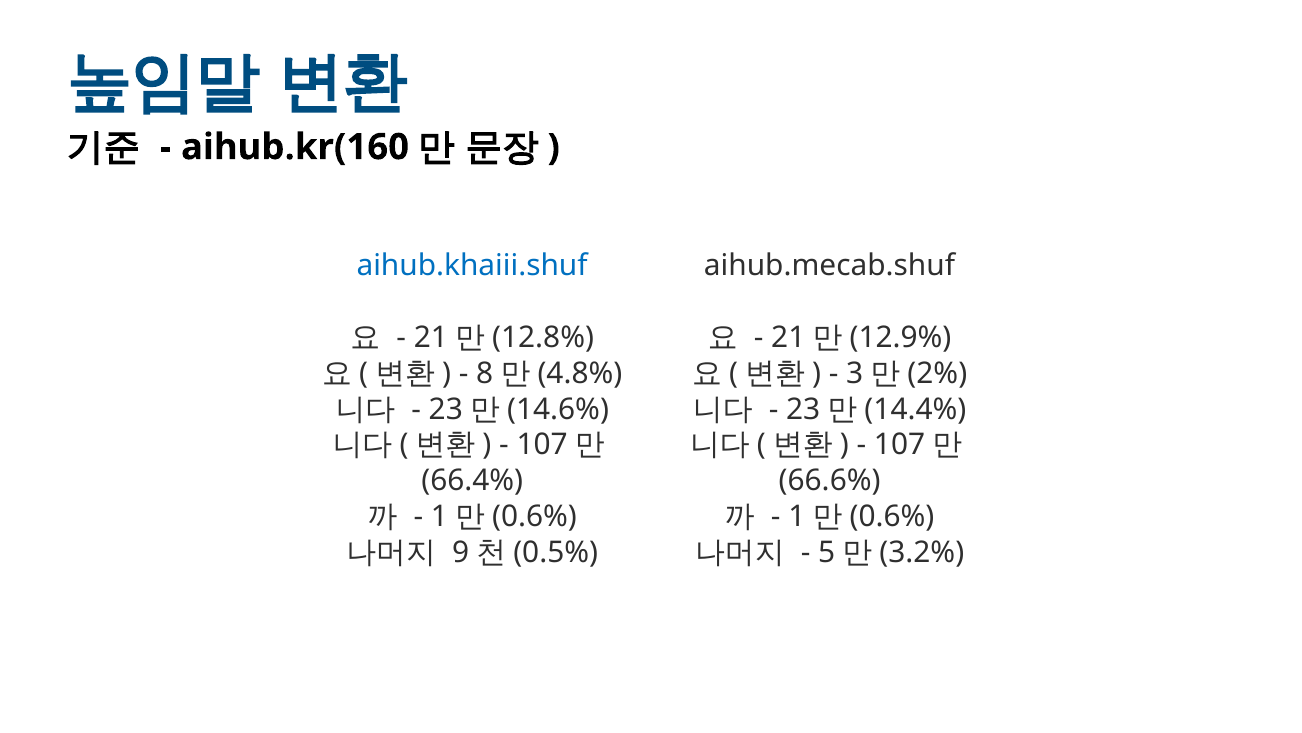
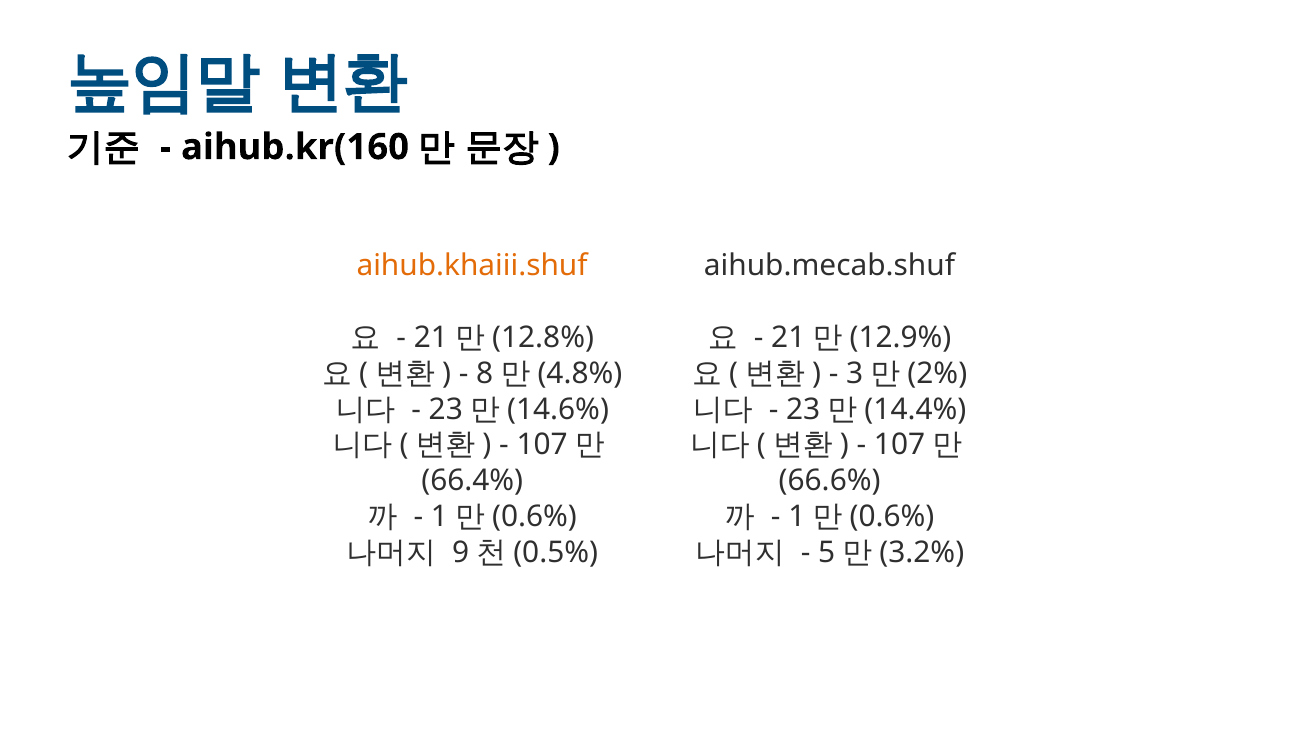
aihub.khaiii.shuf colour: blue -> orange
